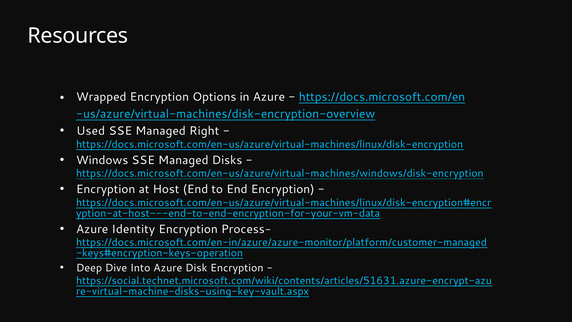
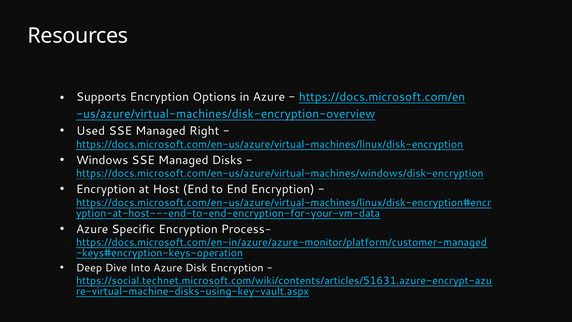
Wrapped: Wrapped -> Supports
Identity: Identity -> Specific
